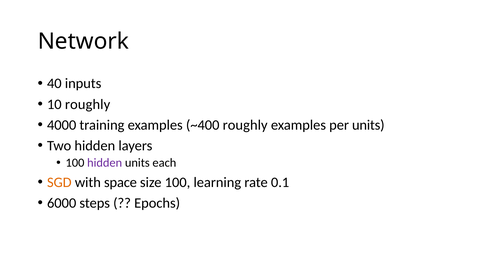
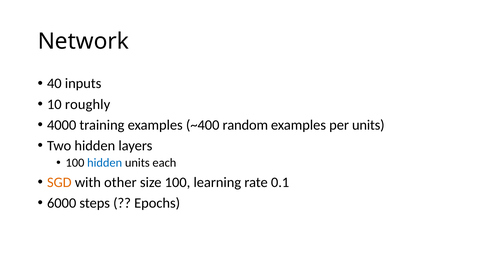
~400 roughly: roughly -> random
hidden at (105, 163) colour: purple -> blue
space: space -> other
